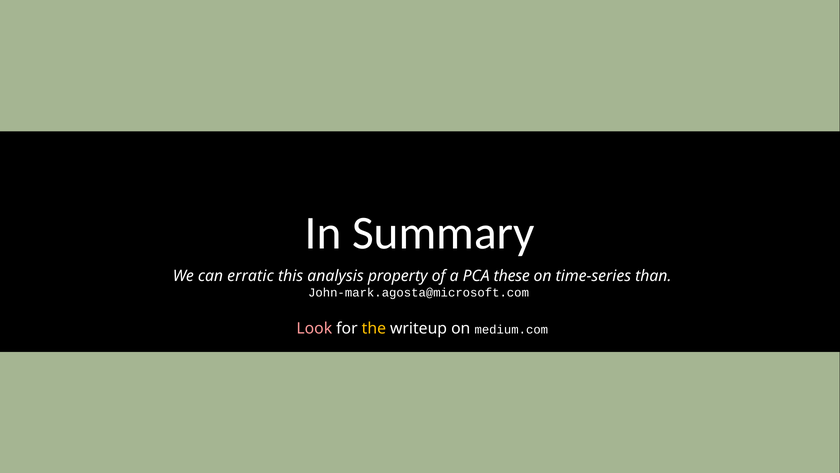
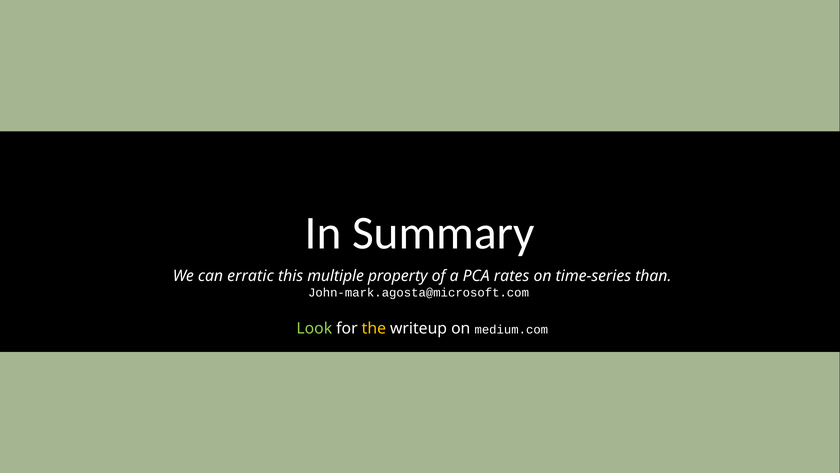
analysis: analysis -> multiple
these: these -> rates
Look colour: pink -> light green
